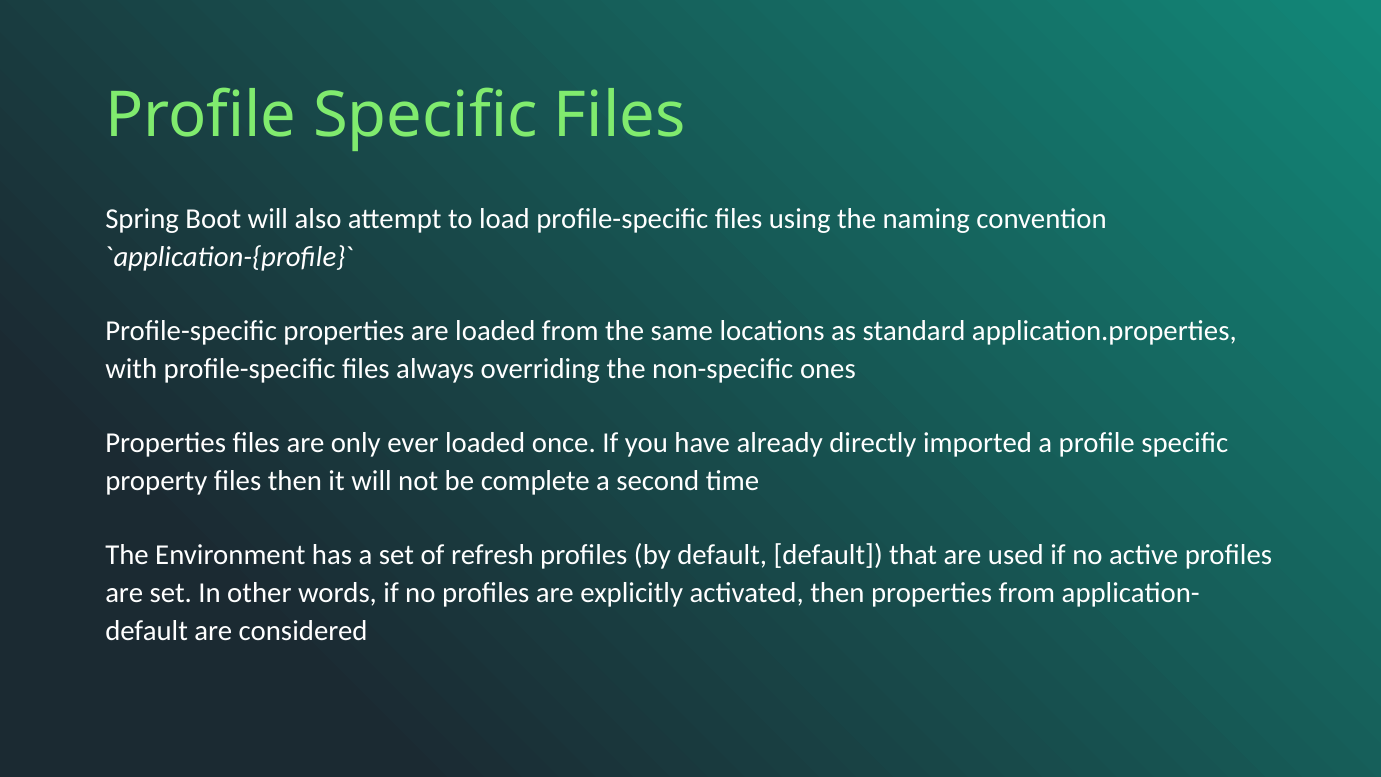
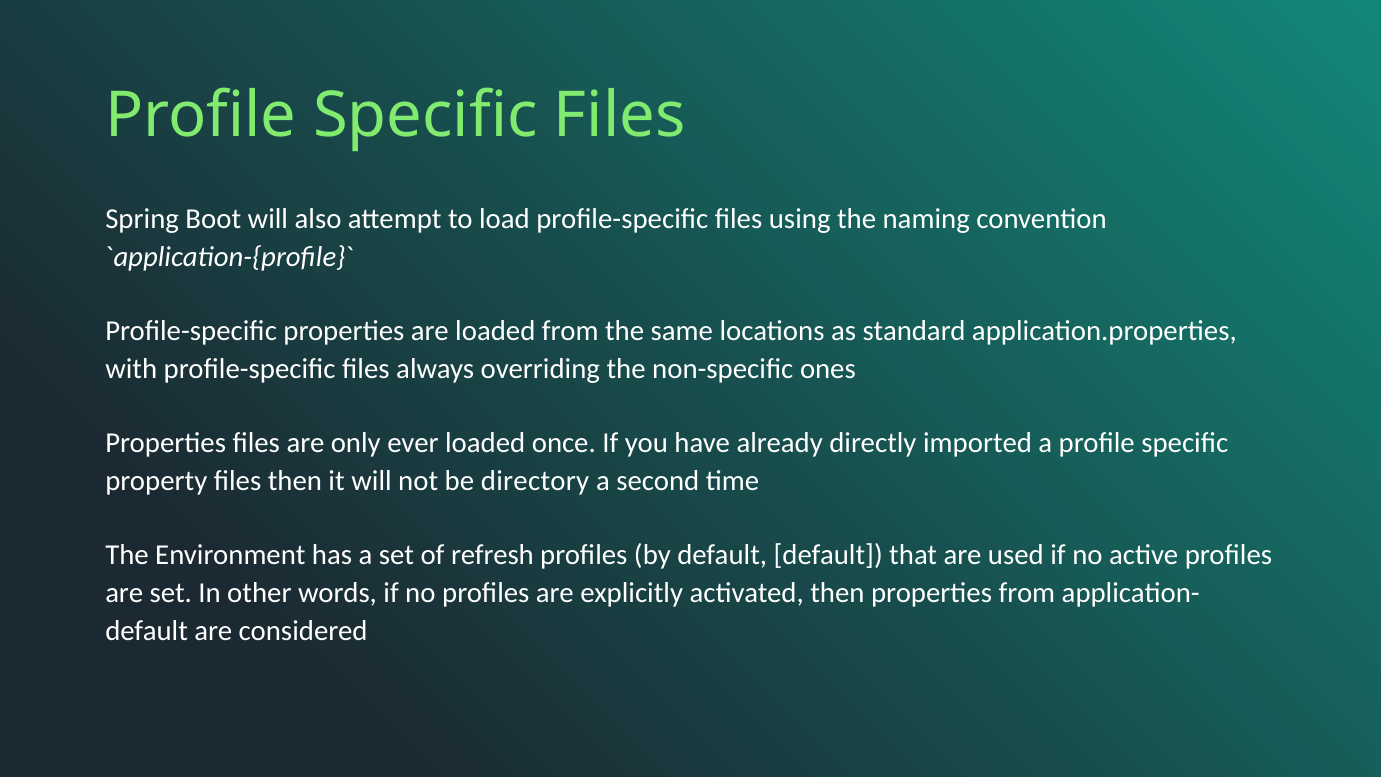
complete: complete -> directory
